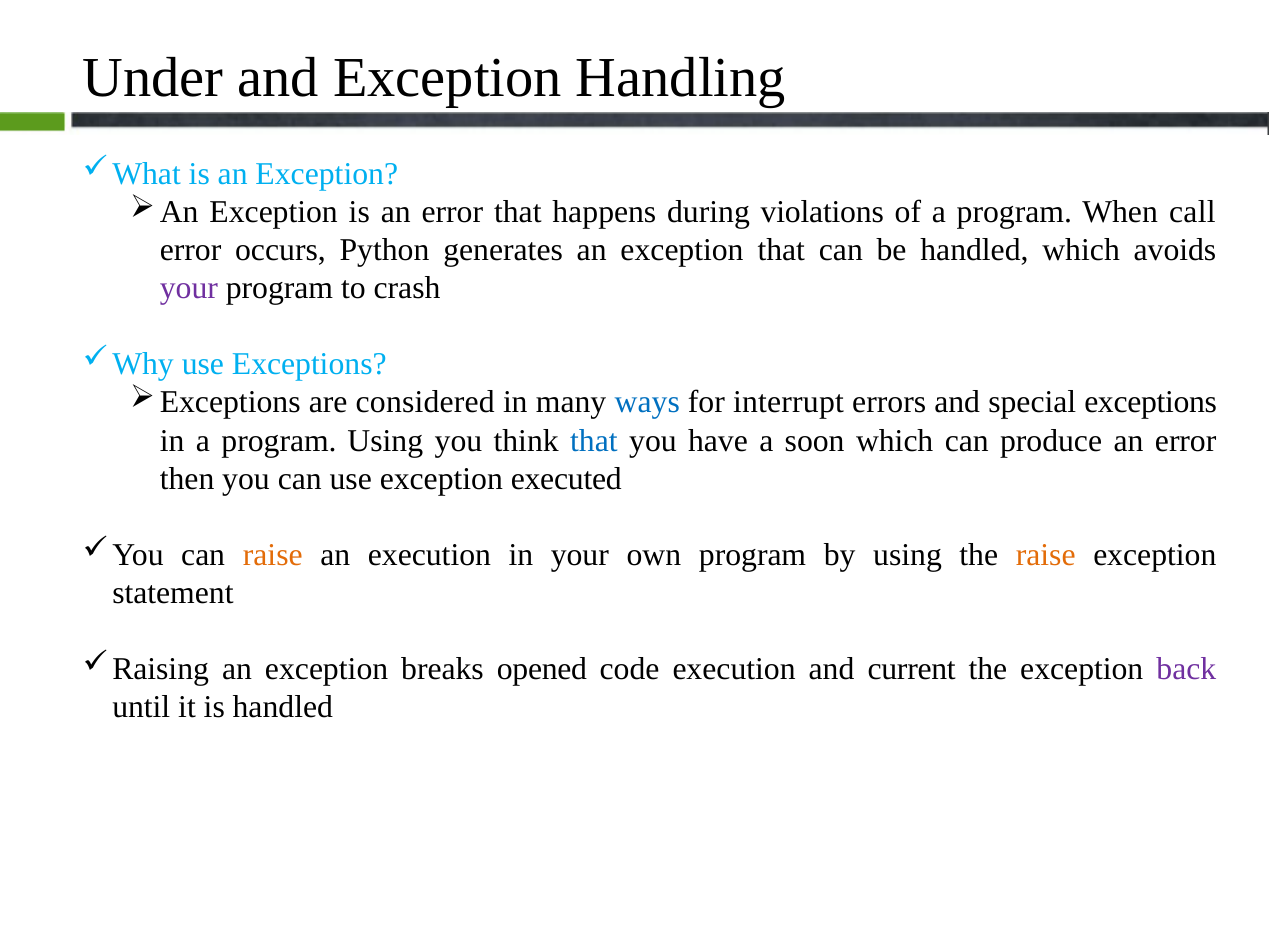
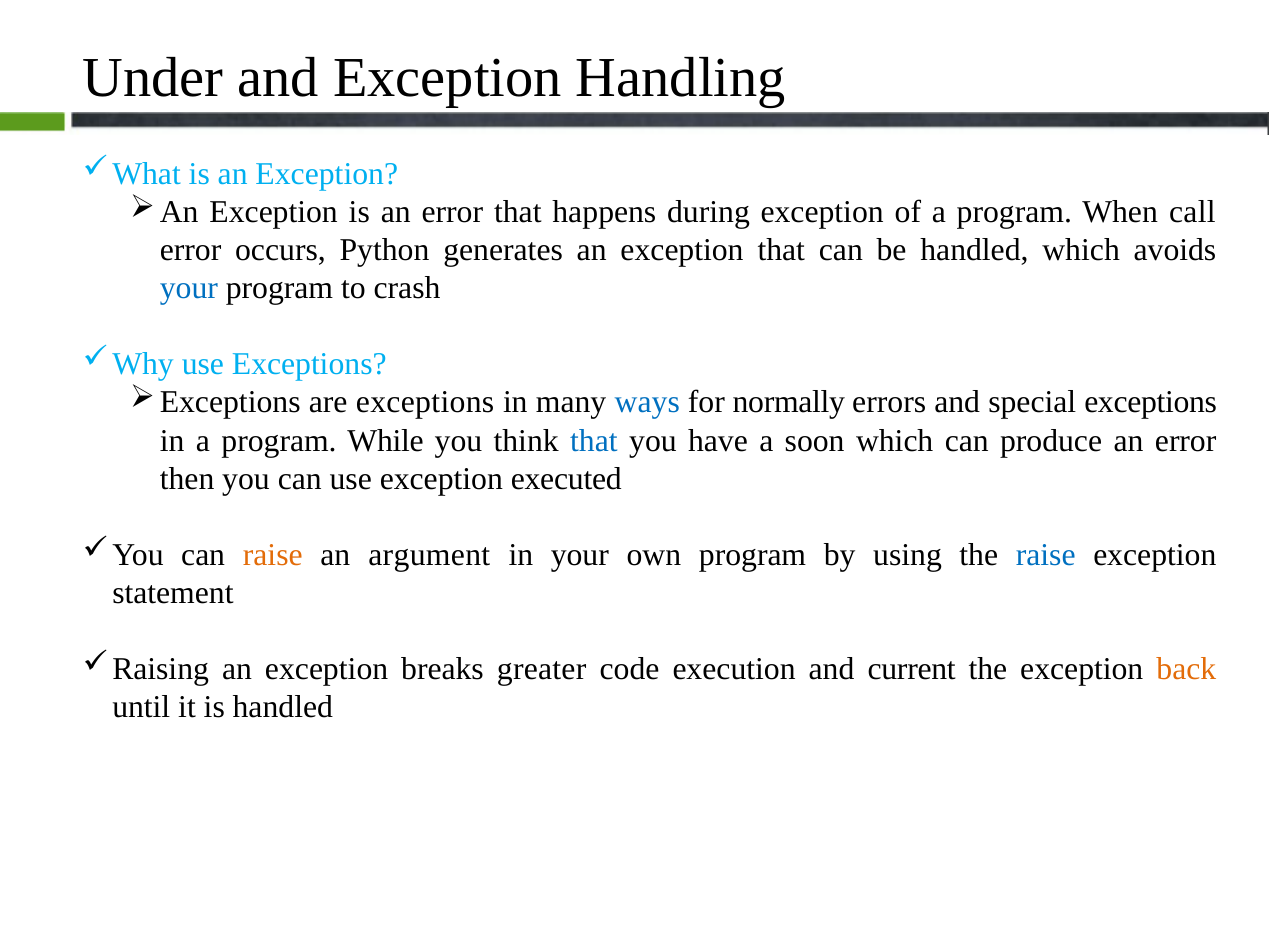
during violations: violations -> exception
your at (189, 288) colour: purple -> blue
are considered: considered -> exceptions
interrupt: interrupt -> normally
program Using: Using -> While
an execution: execution -> argument
raise at (1046, 555) colour: orange -> blue
opened: opened -> greater
back colour: purple -> orange
